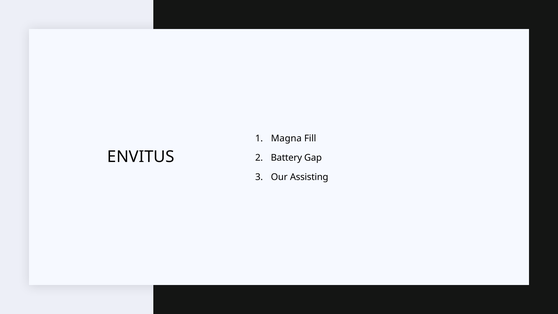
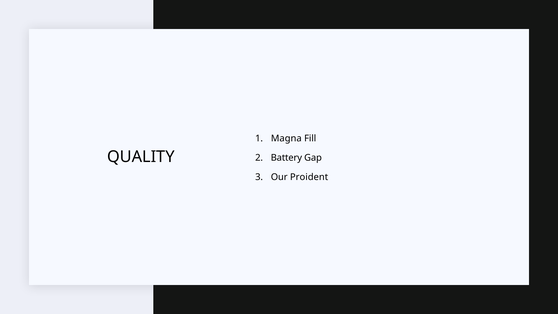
ENVITUS: ENVITUS -> QUALITY
Assisting: Assisting -> Proident
